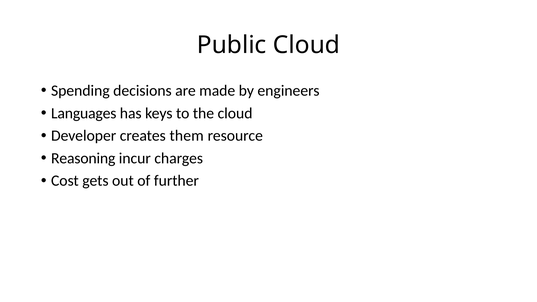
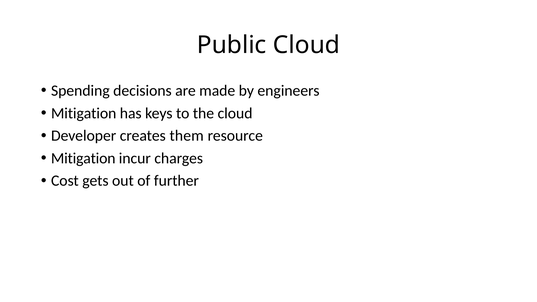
Languages at (84, 113): Languages -> Mitigation
Reasoning at (83, 158): Reasoning -> Mitigation
